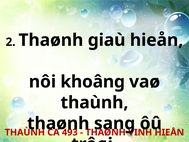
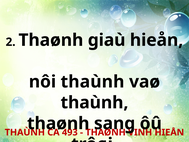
nôi khoâng: khoâng -> thaùnh
